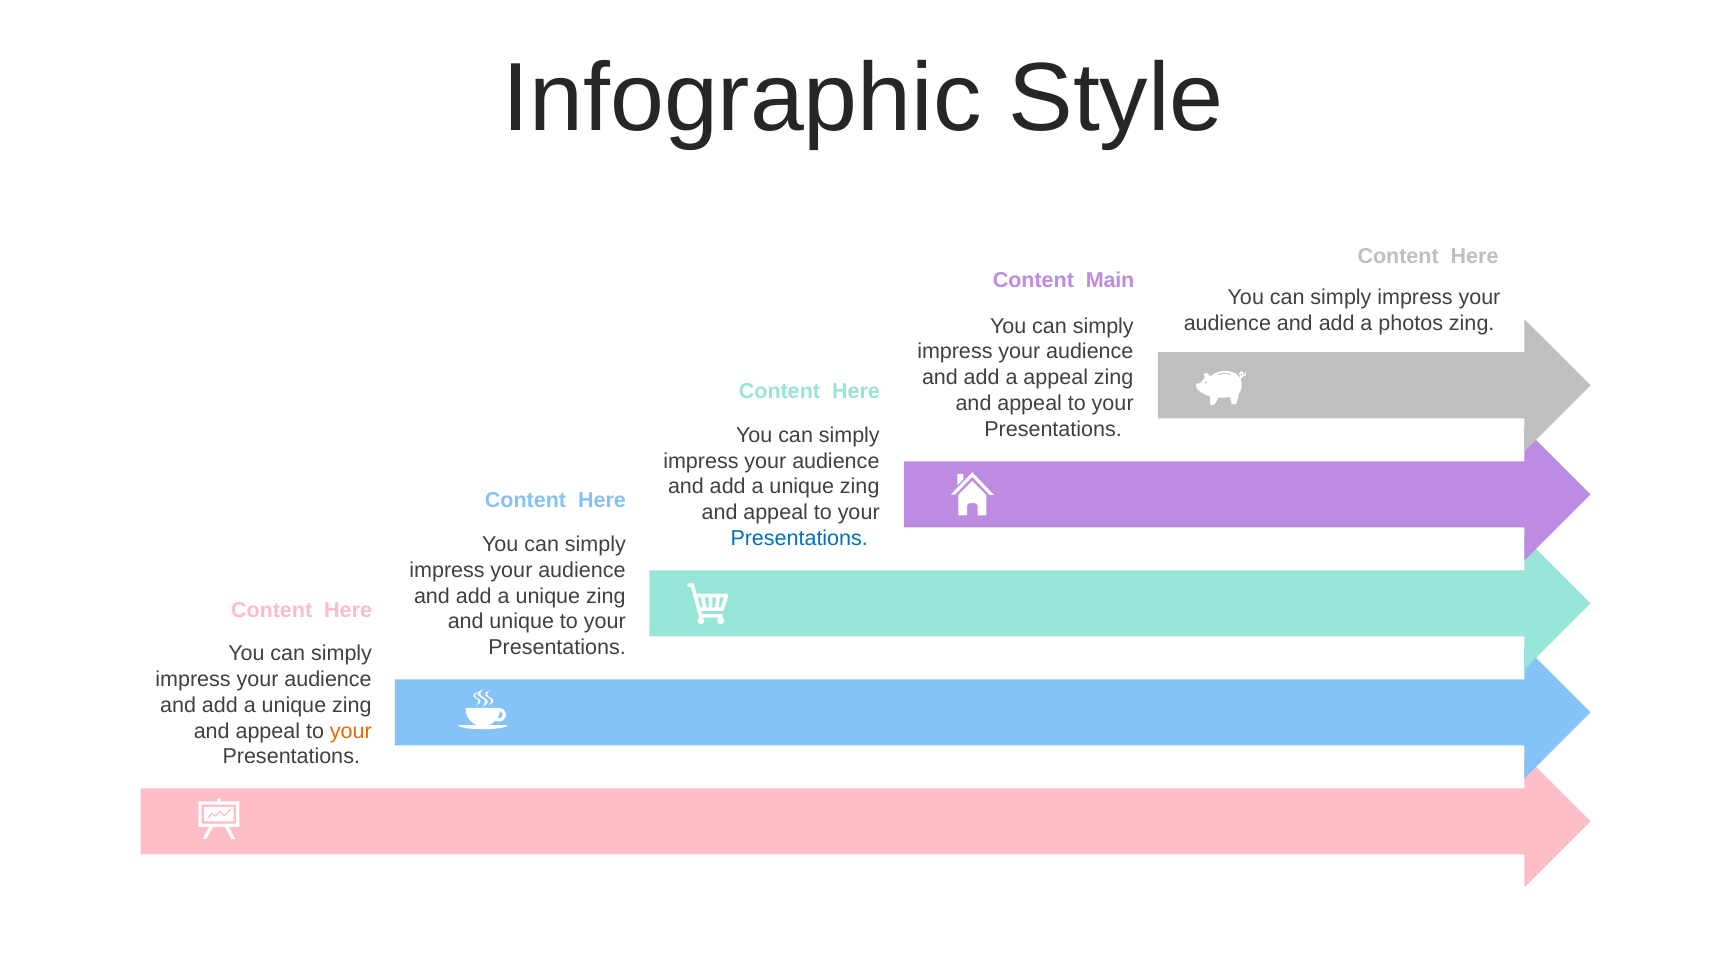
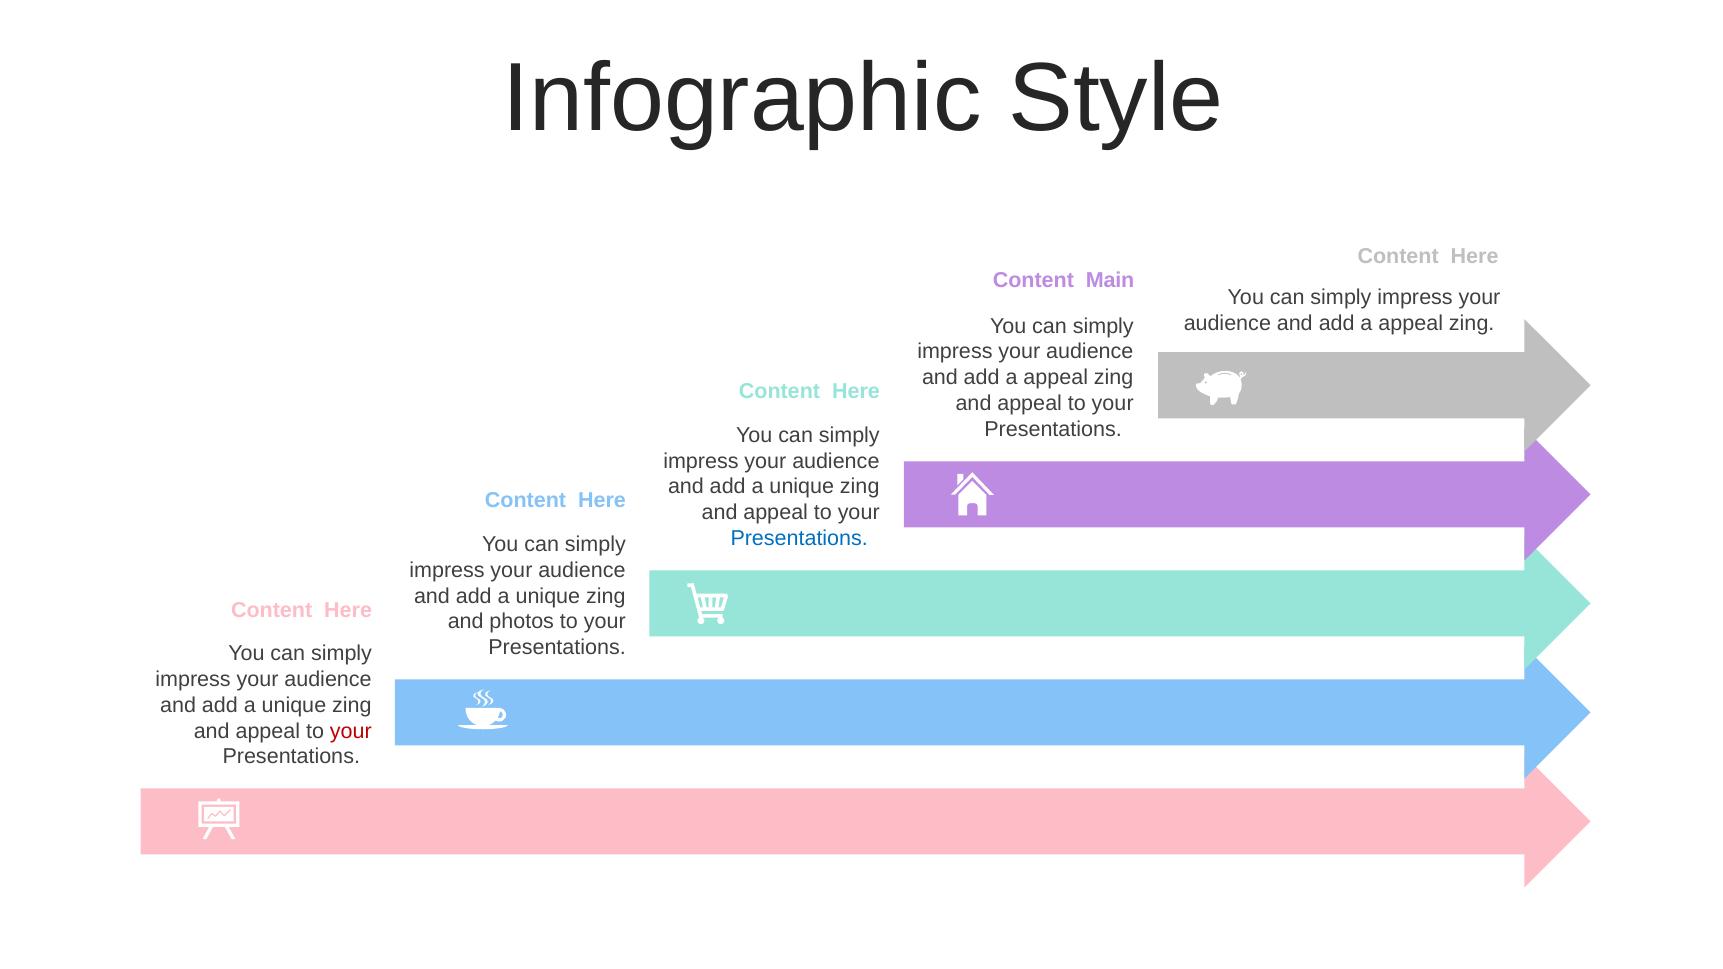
photos at (1411, 323): photos -> appeal
and unique: unique -> photos
your at (351, 731) colour: orange -> red
